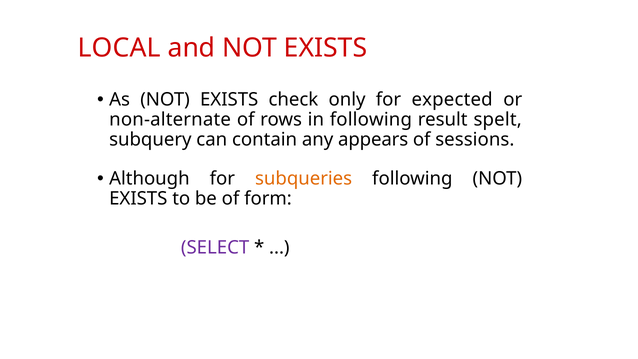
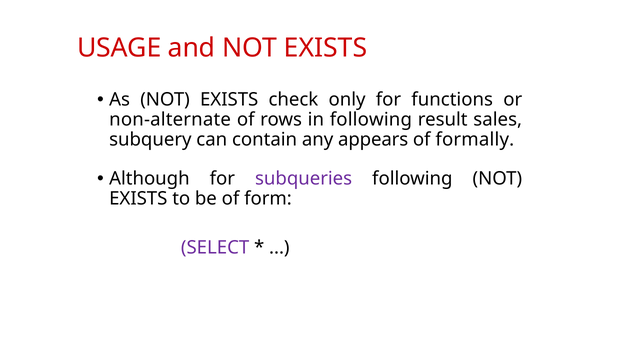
LOCAL: LOCAL -> USAGE
expected: expected -> functions
spelt: spelt -> sales
sessions: sessions -> formally
subqueries colour: orange -> purple
